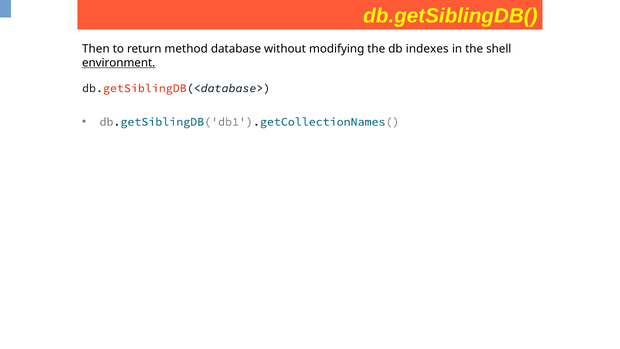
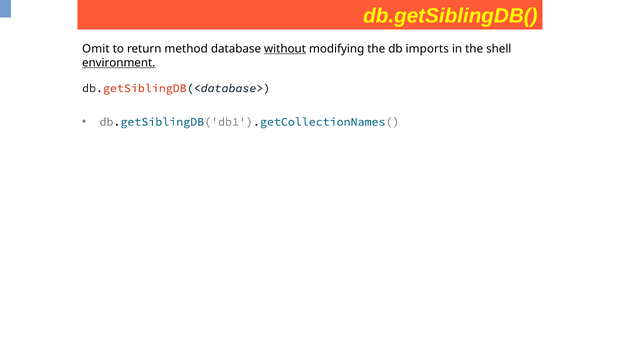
Then: Then -> Omit
without underline: none -> present
indexes: indexes -> imports
